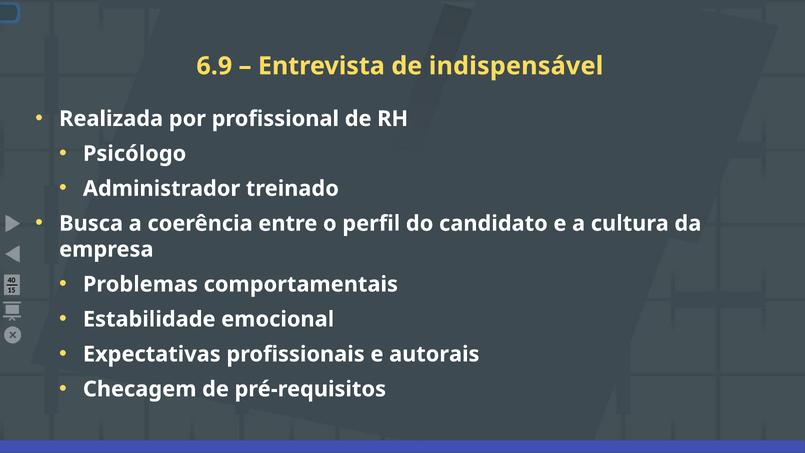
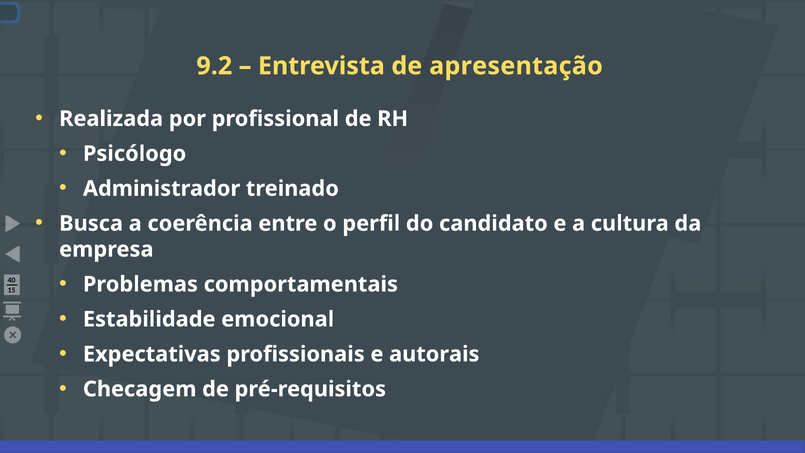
6.9: 6.9 -> 9.2
indispensável: indispensável -> apresentação
